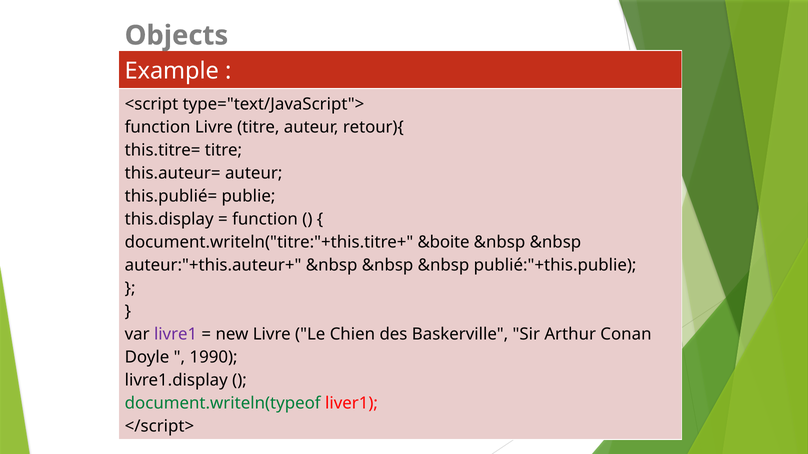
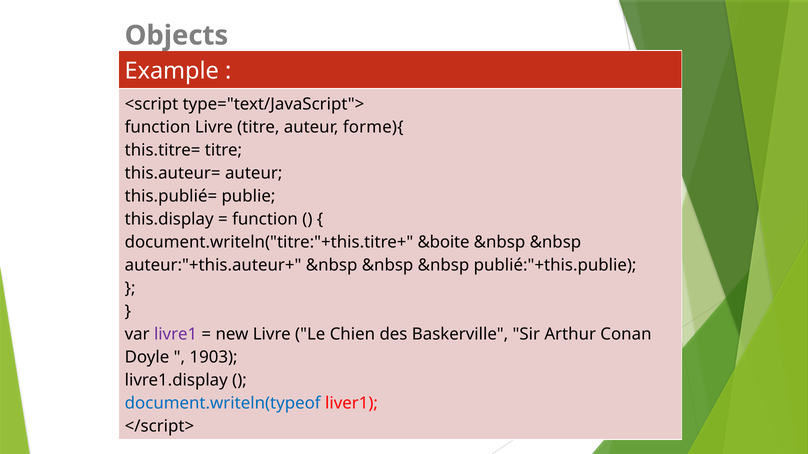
retour){: retour){ -> forme){
1990: 1990 -> 1903
document.writeln(typeof colour: green -> blue
